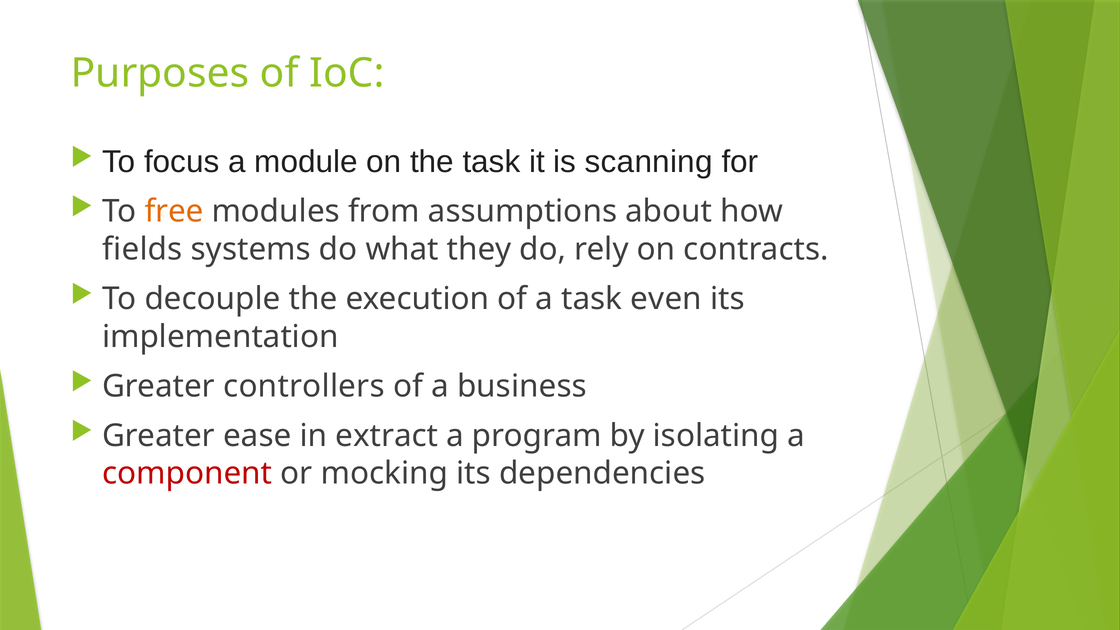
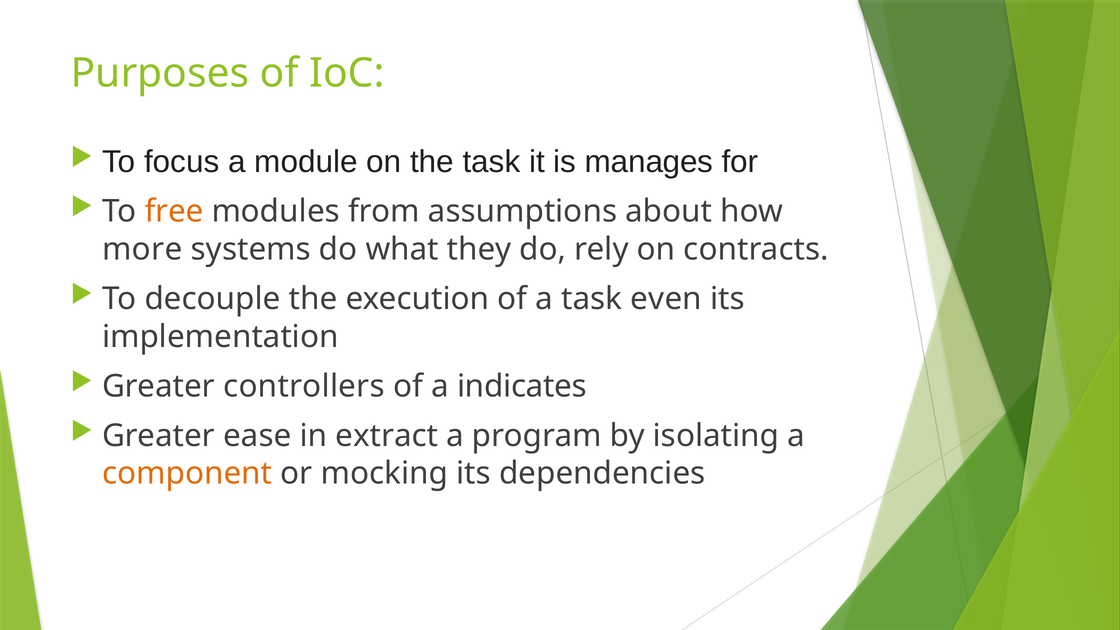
scanning: scanning -> manages
fields: fields -> more
business: business -> indicates
component colour: red -> orange
